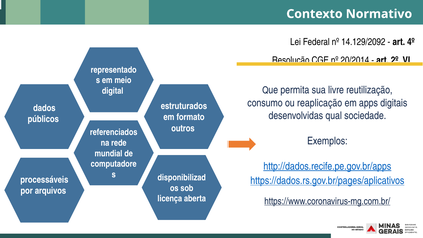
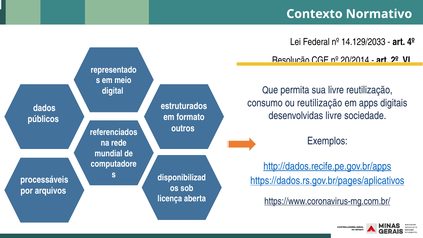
14.129/2092: 14.129/2092 -> 14.129/2033
ou reaplicação: reaplicação -> reutilização
desenvolvidas qual: qual -> livre
